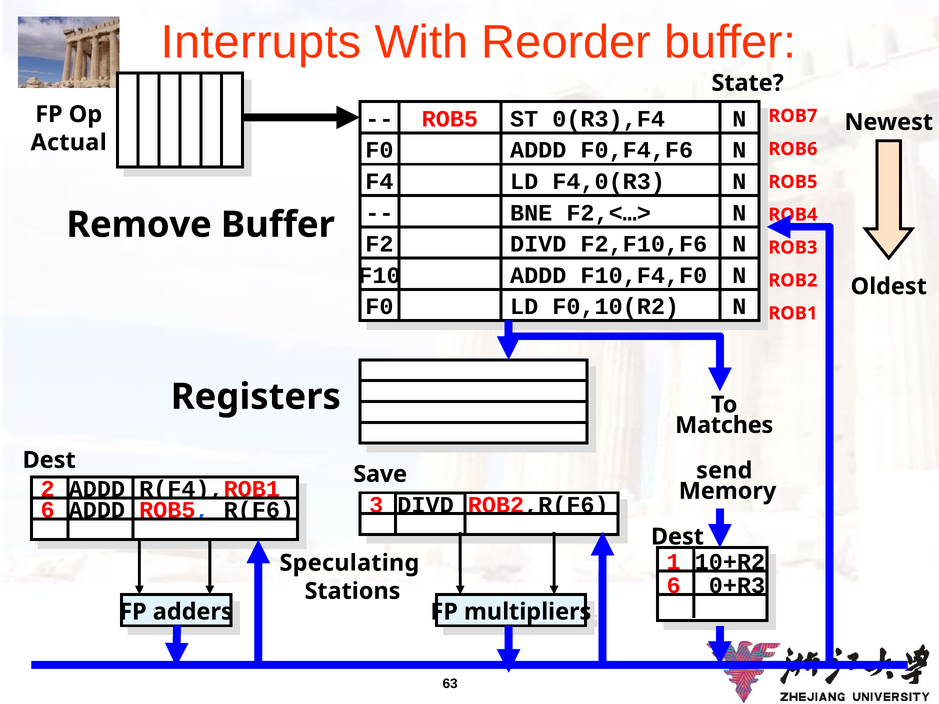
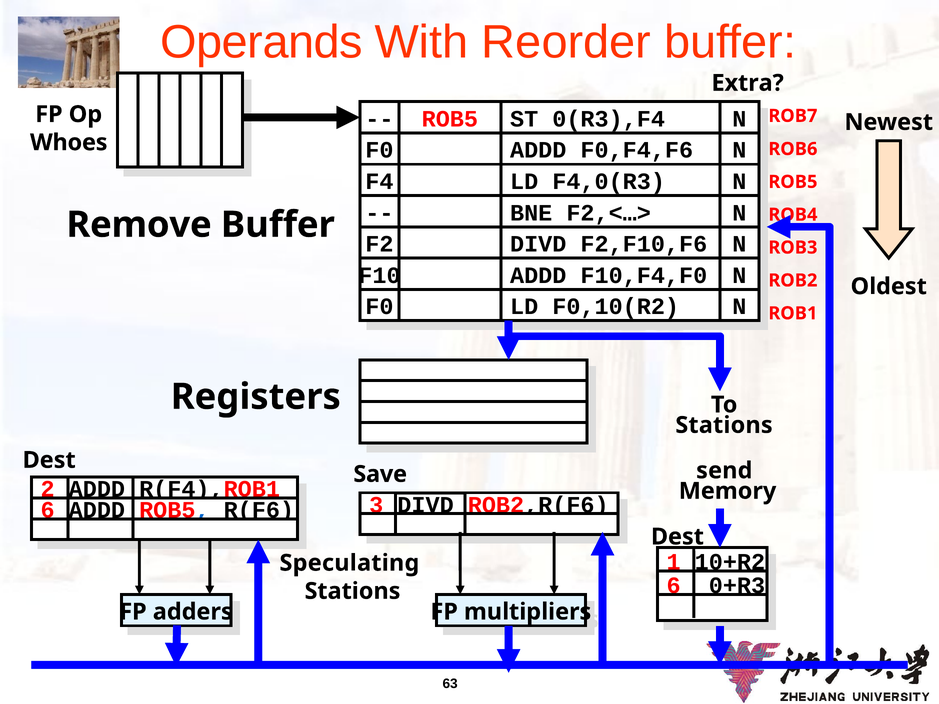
Interrupts: Interrupts -> Operands
State: State -> Extra
Actual: Actual -> Whoes
Matches at (724, 425): Matches -> Stations
